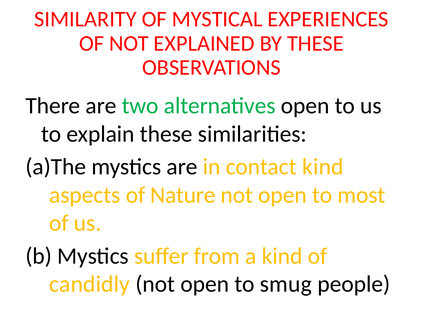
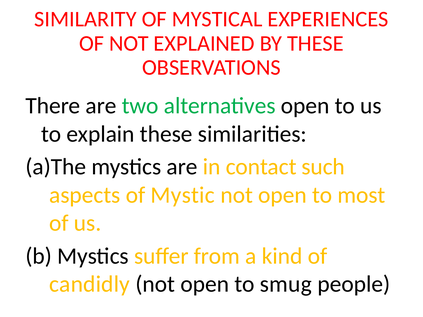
contact kind: kind -> such
Nature: Nature -> Mystic
